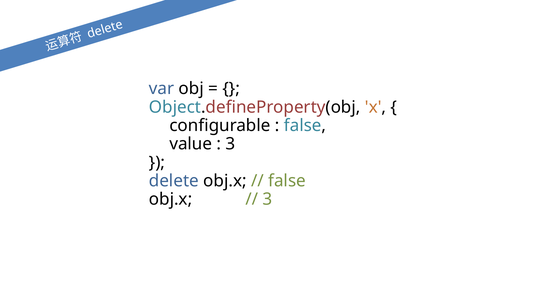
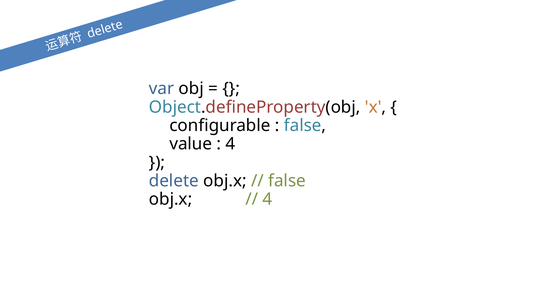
3 at (230, 144): 3 -> 4
3 at (268, 199): 3 -> 4
